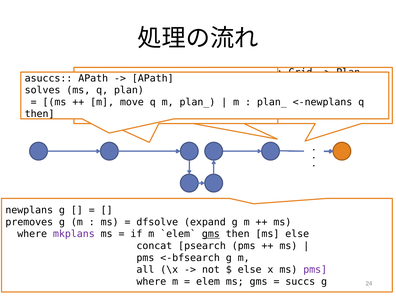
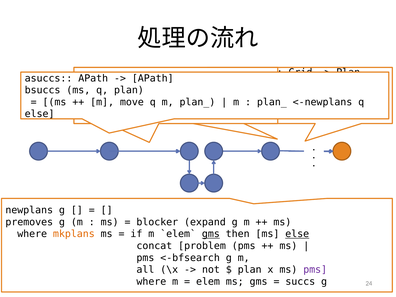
solves: solves -> bsuccs
then at (40, 114): then -> else
dfsolve at (157, 222): dfsolve -> blocker
mkplans colour: purple -> orange
else at (297, 234) underline: none -> present
psearch: psearch -> problem
else at (250, 270): else -> plan
